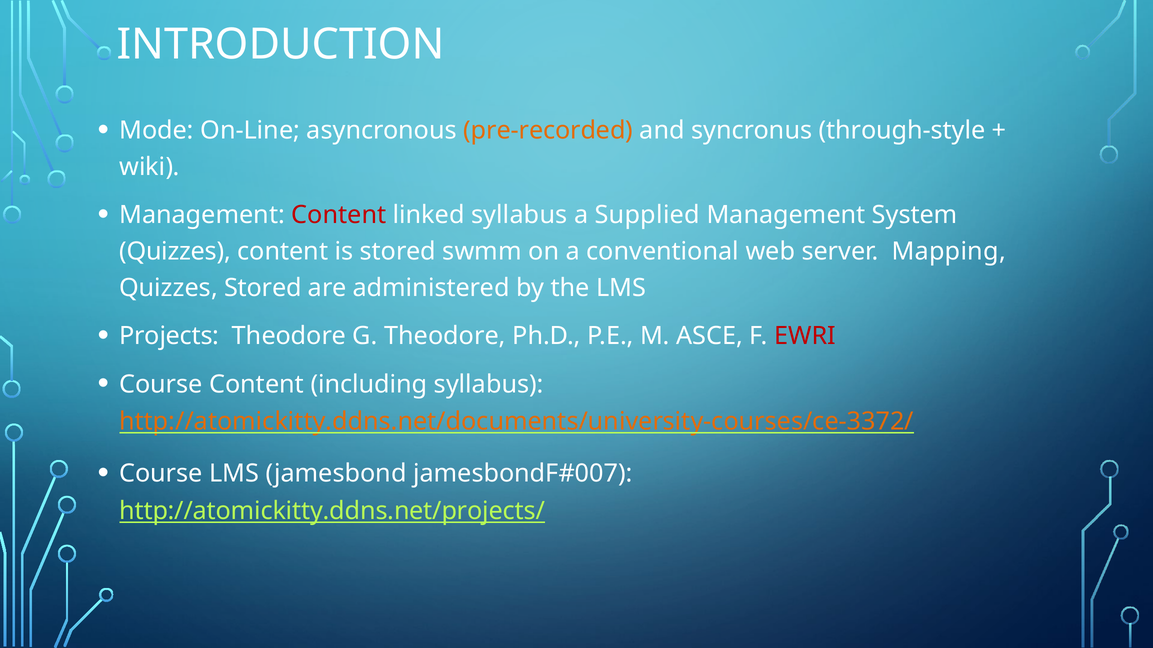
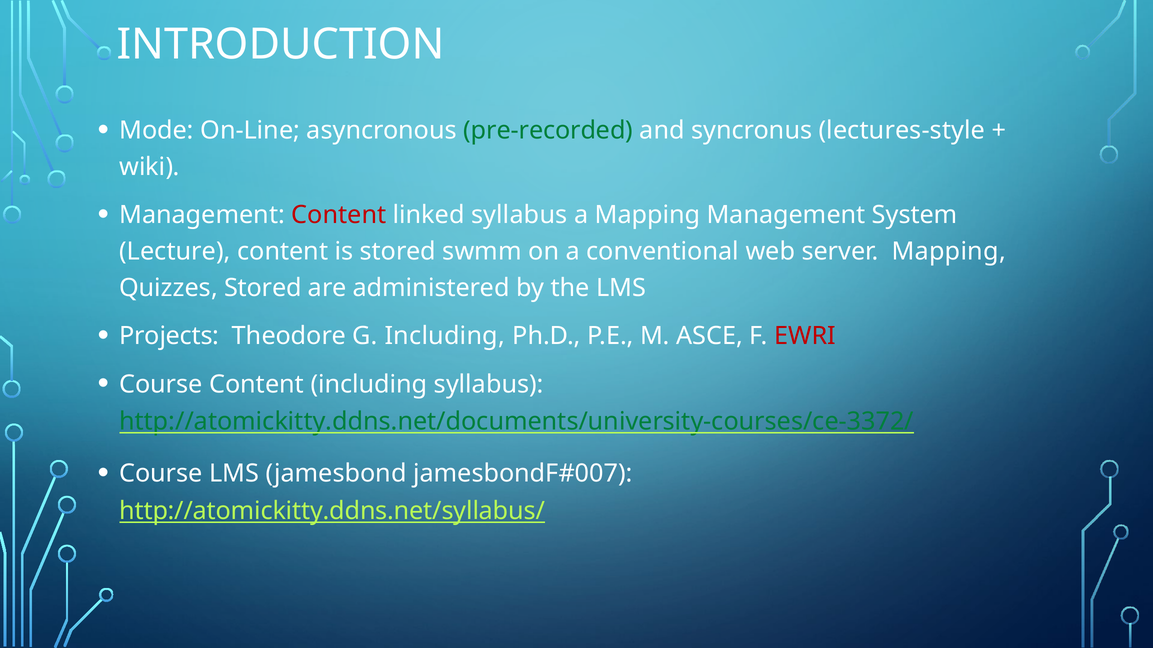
pre-recorded colour: orange -> green
through-style: through-style -> lectures-style
a Supplied: Supplied -> Mapping
Quizzes at (175, 252): Quizzes -> Lecture
G Theodore: Theodore -> Including
http://atomickitty.ddns.net/documents/university-courses/ce-3372/ colour: orange -> green
http://atomickitty.ddns.net/projects/: http://atomickitty.ddns.net/projects/ -> http://atomickitty.ddns.net/syllabus/
